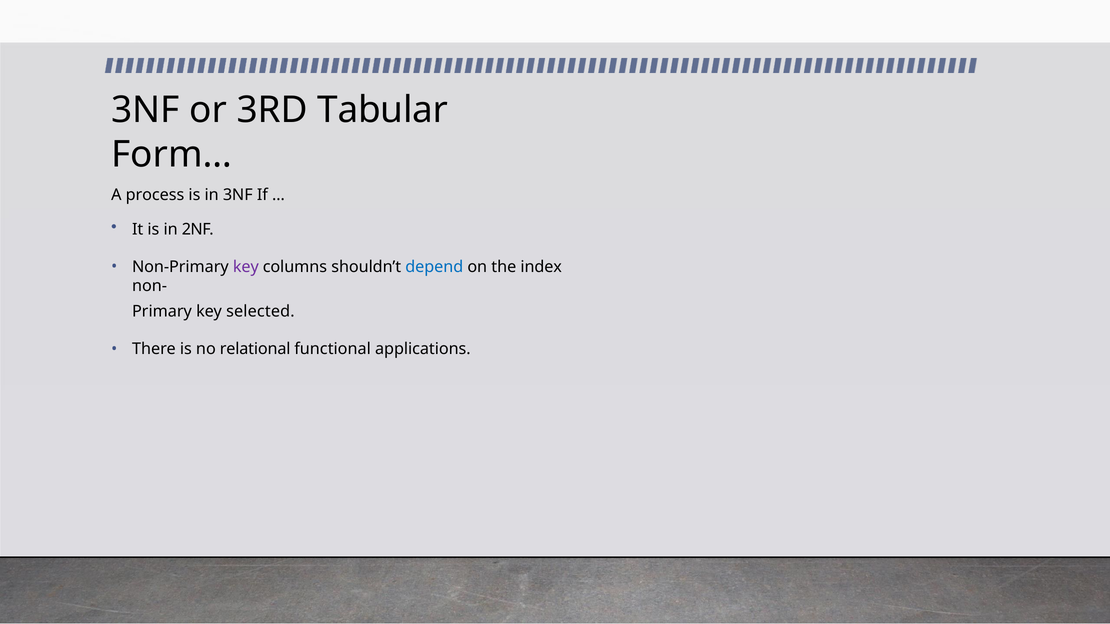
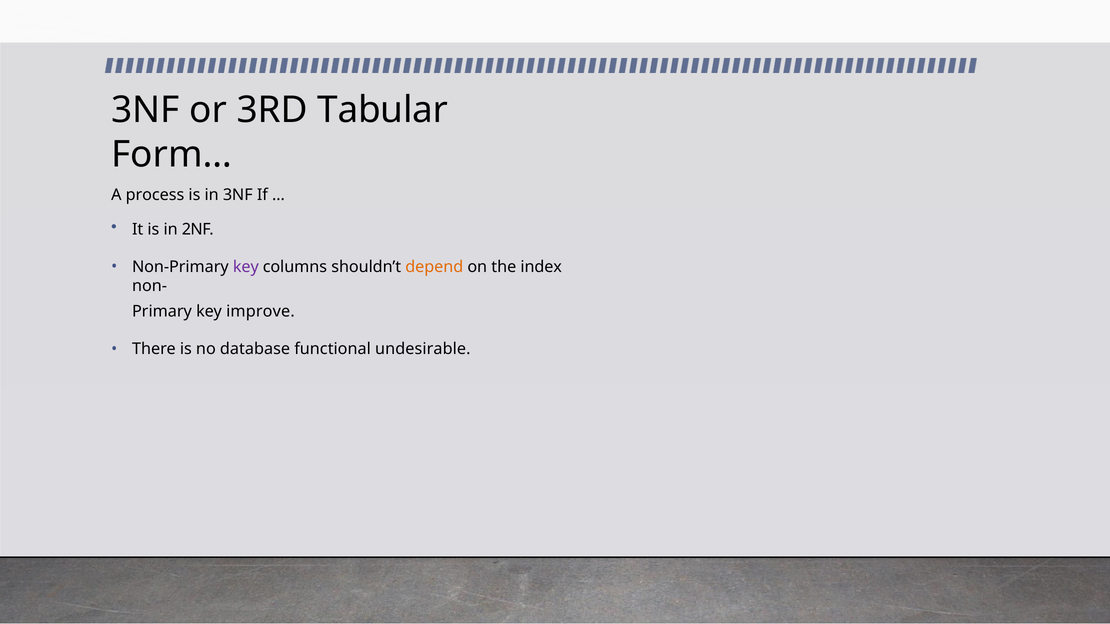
depend colour: blue -> orange
selected: selected -> improve
relational: relational -> database
applications: applications -> undesirable
